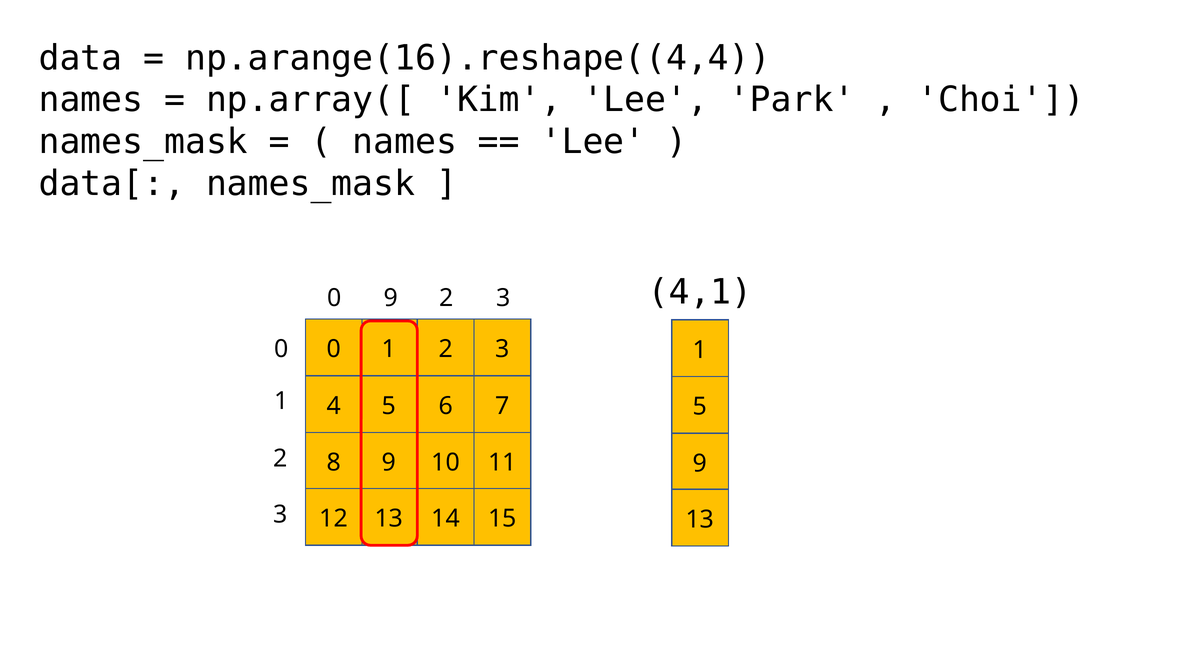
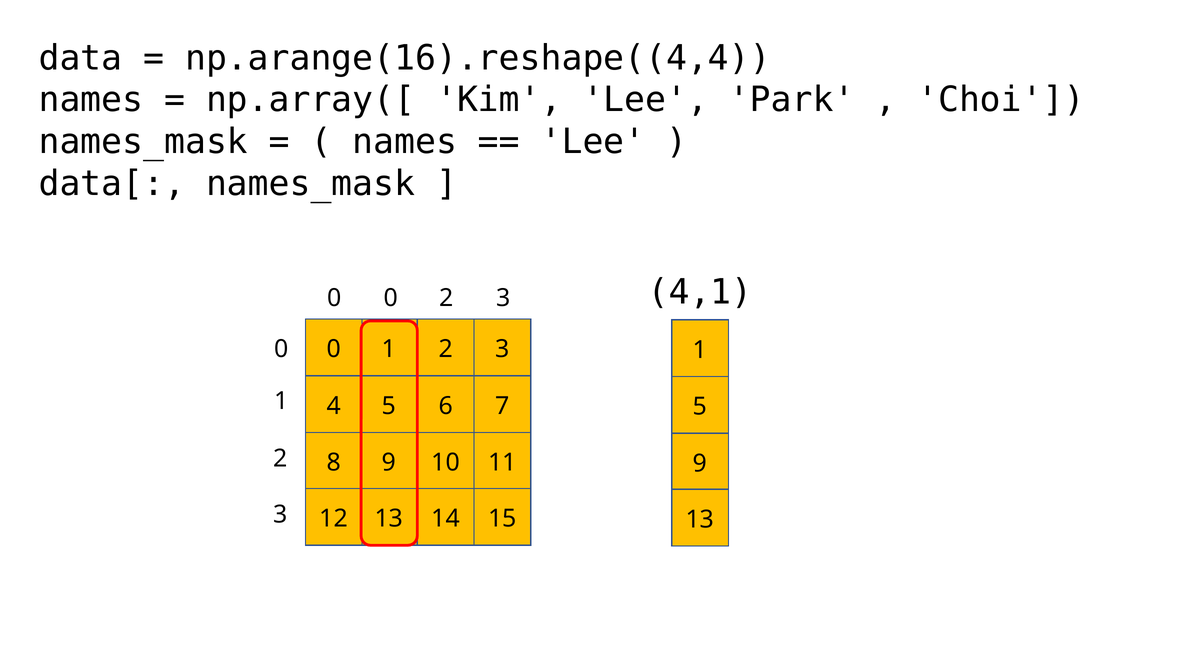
0 9: 9 -> 0
